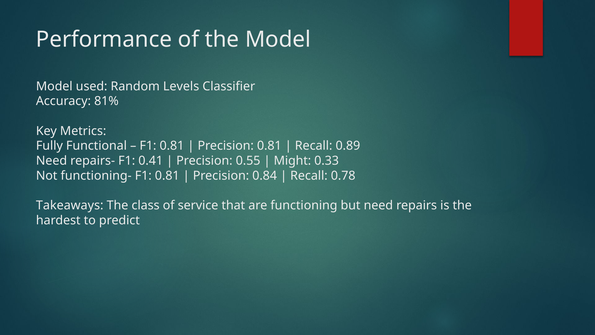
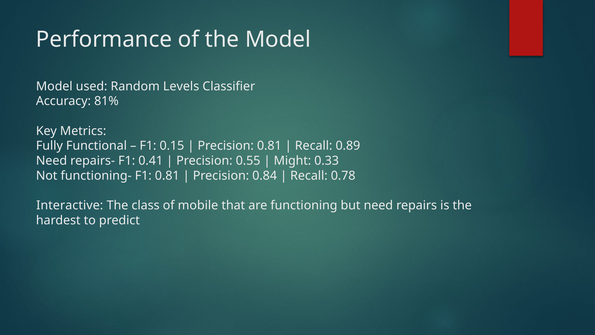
0.81 at (172, 146): 0.81 -> 0.15
Takeaways: Takeaways -> Interactive
service: service -> mobile
